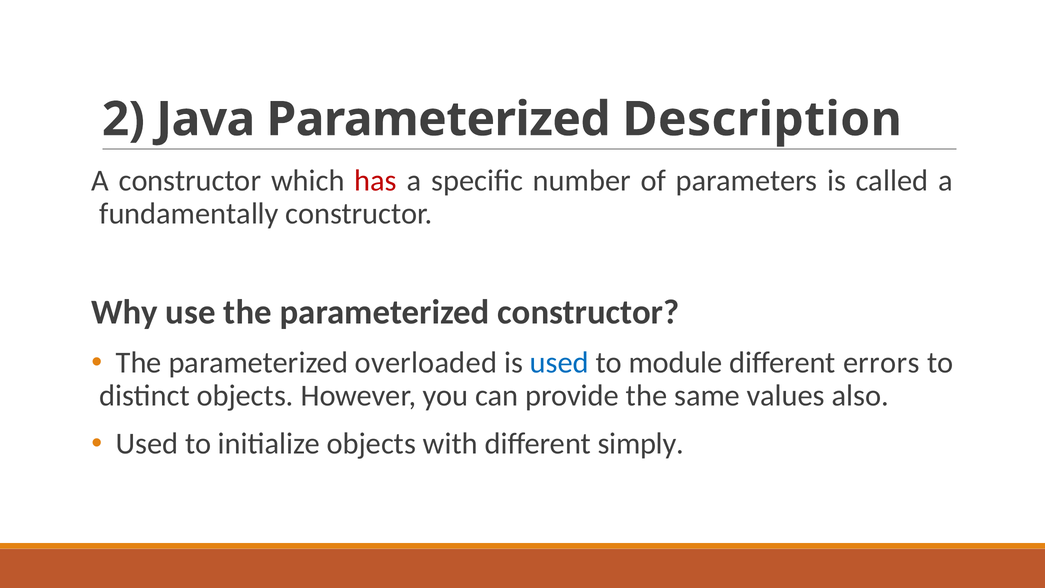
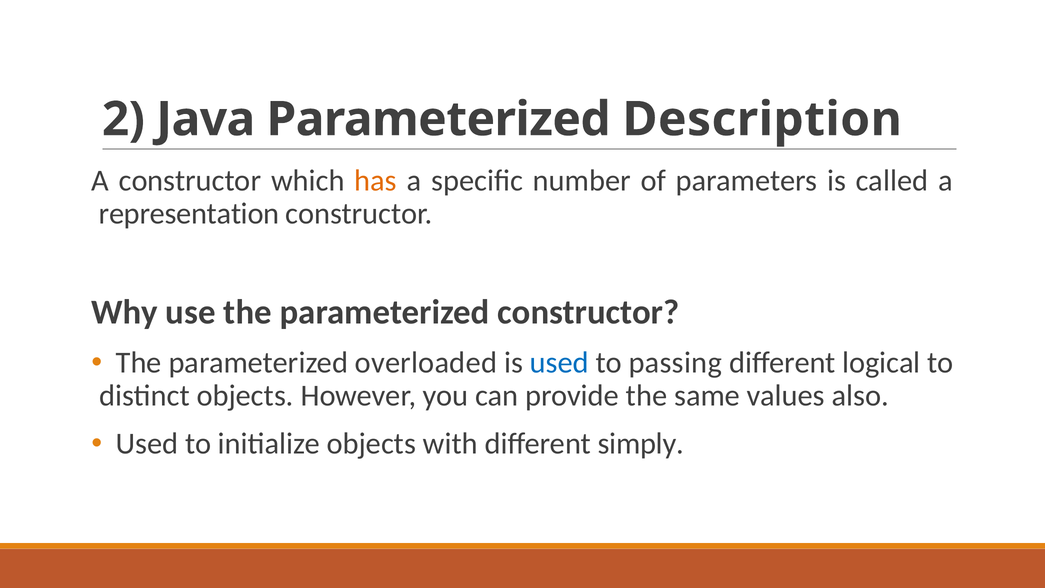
has colour: red -> orange
fundamentally: fundamentally -> representation
module: module -> passing
errors: errors -> logical
